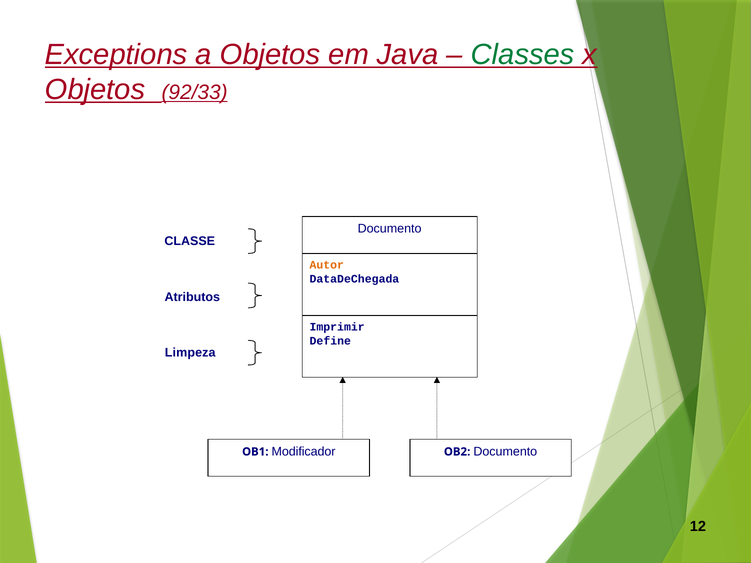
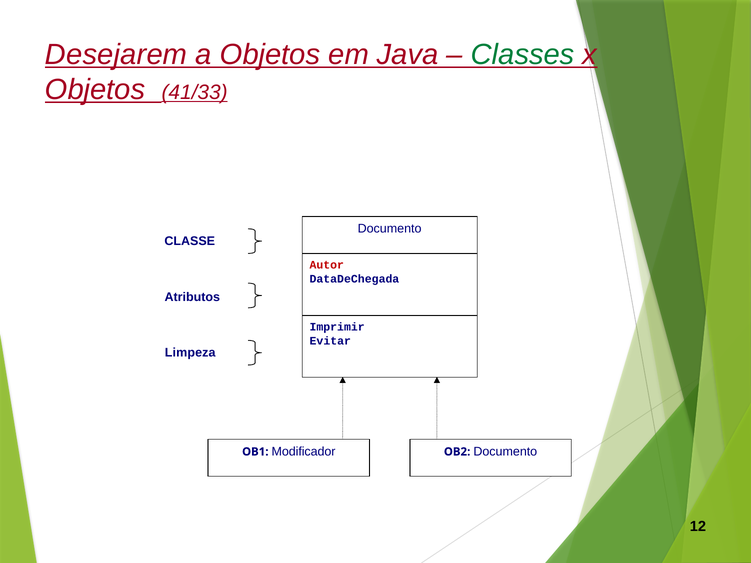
Exceptions: Exceptions -> Desejarem
92/33: 92/33 -> 41/33
Autor colour: orange -> red
Define: Define -> Evitar
